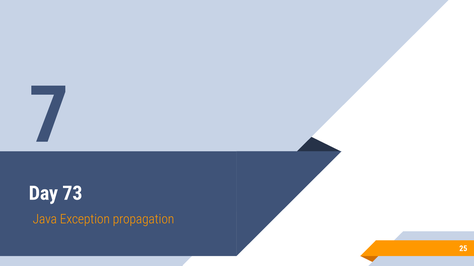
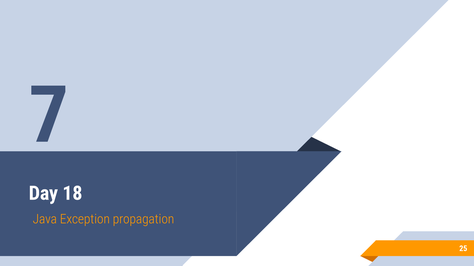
73: 73 -> 18
